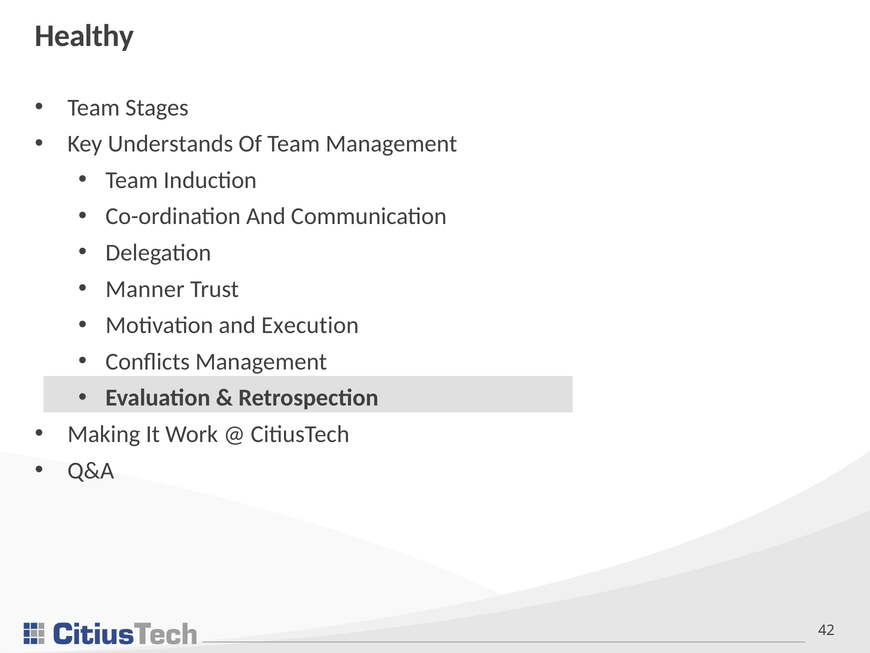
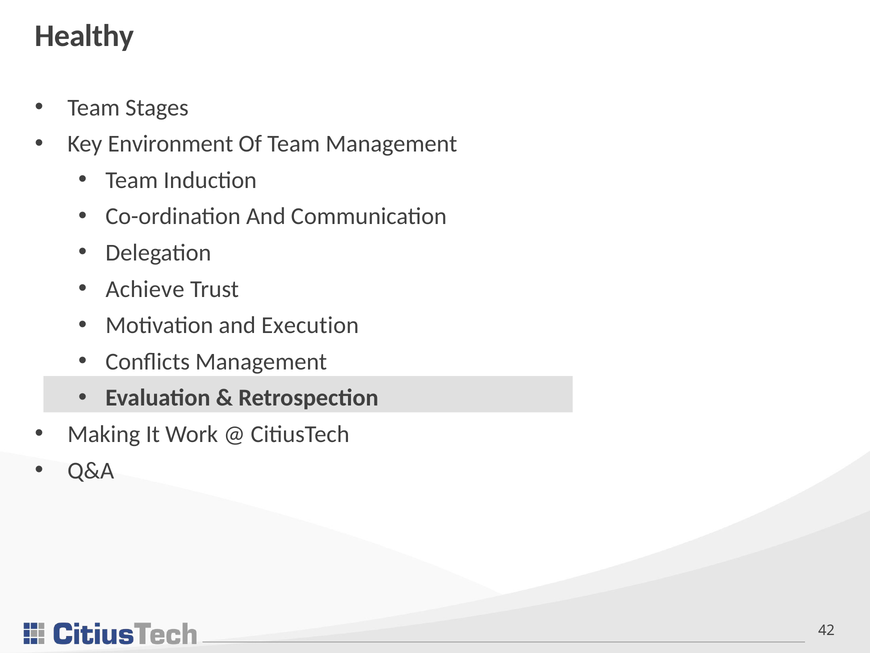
Understands: Understands -> Environment
Manner: Manner -> Achieve
